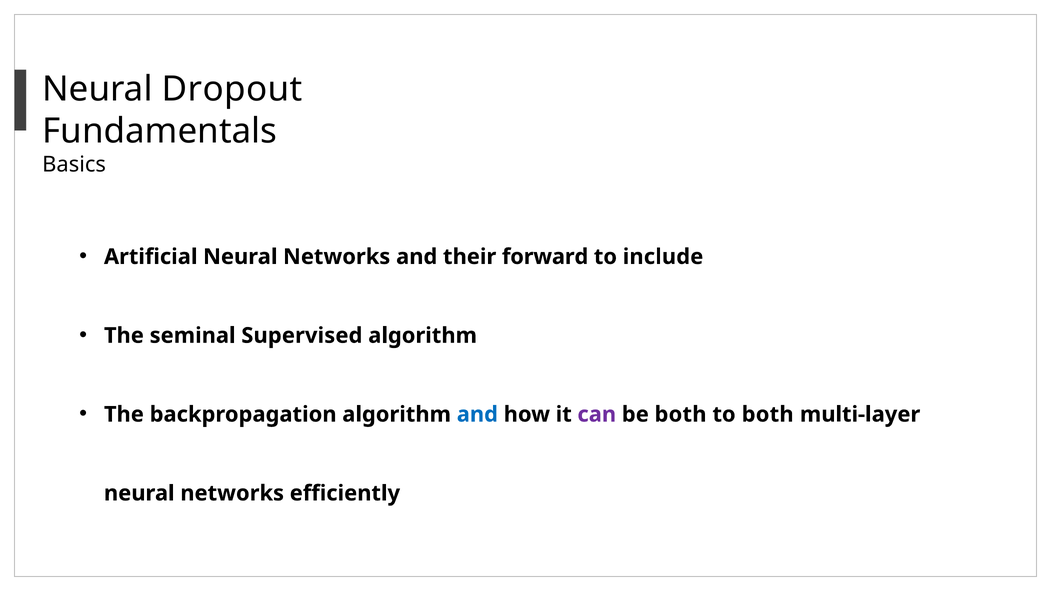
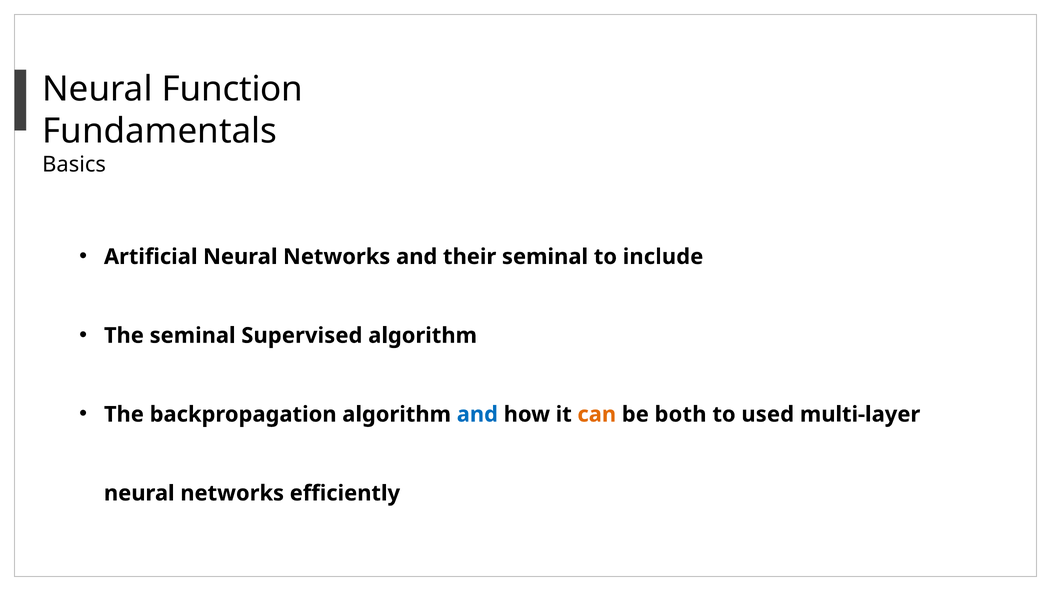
Dropout: Dropout -> Function
their forward: forward -> seminal
can colour: purple -> orange
to both: both -> used
